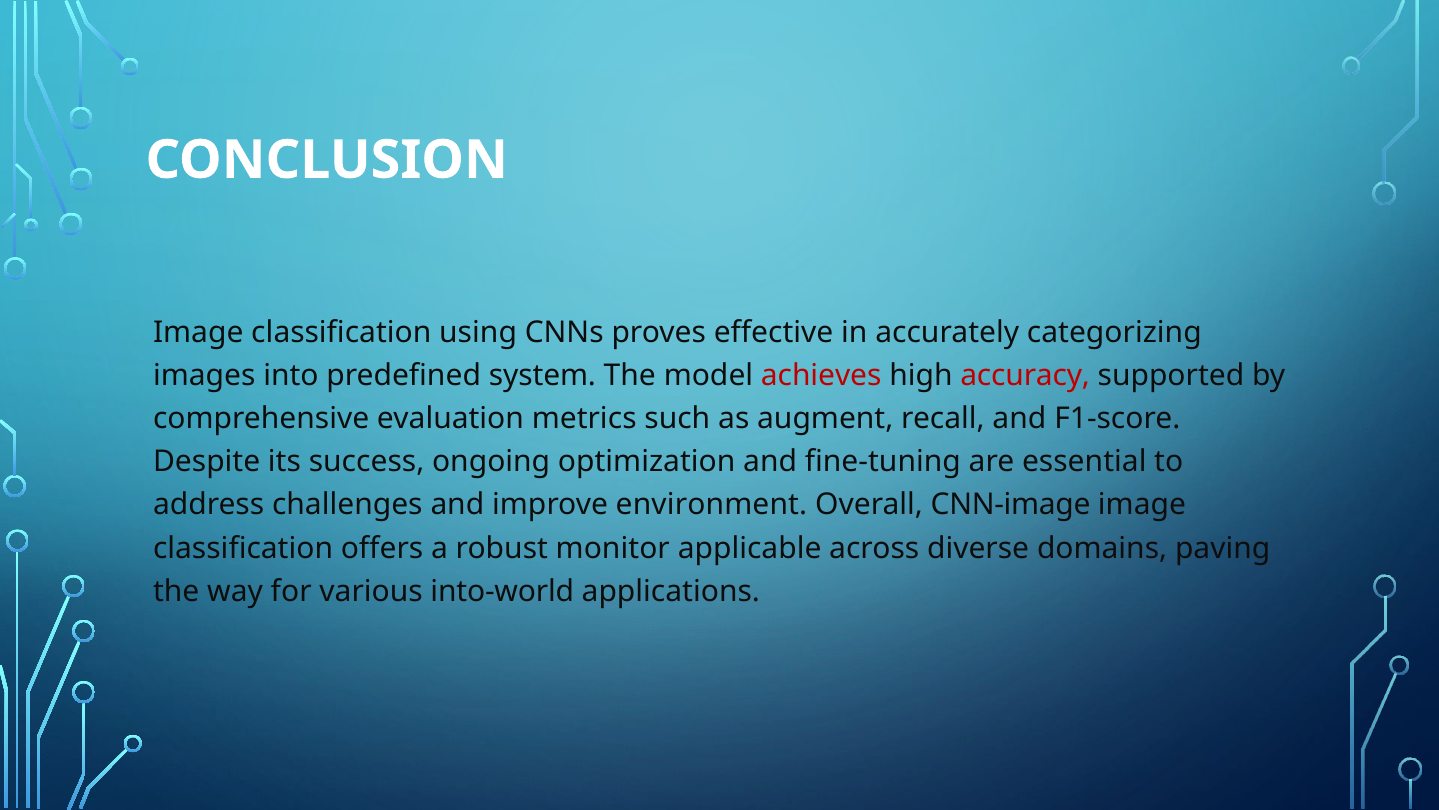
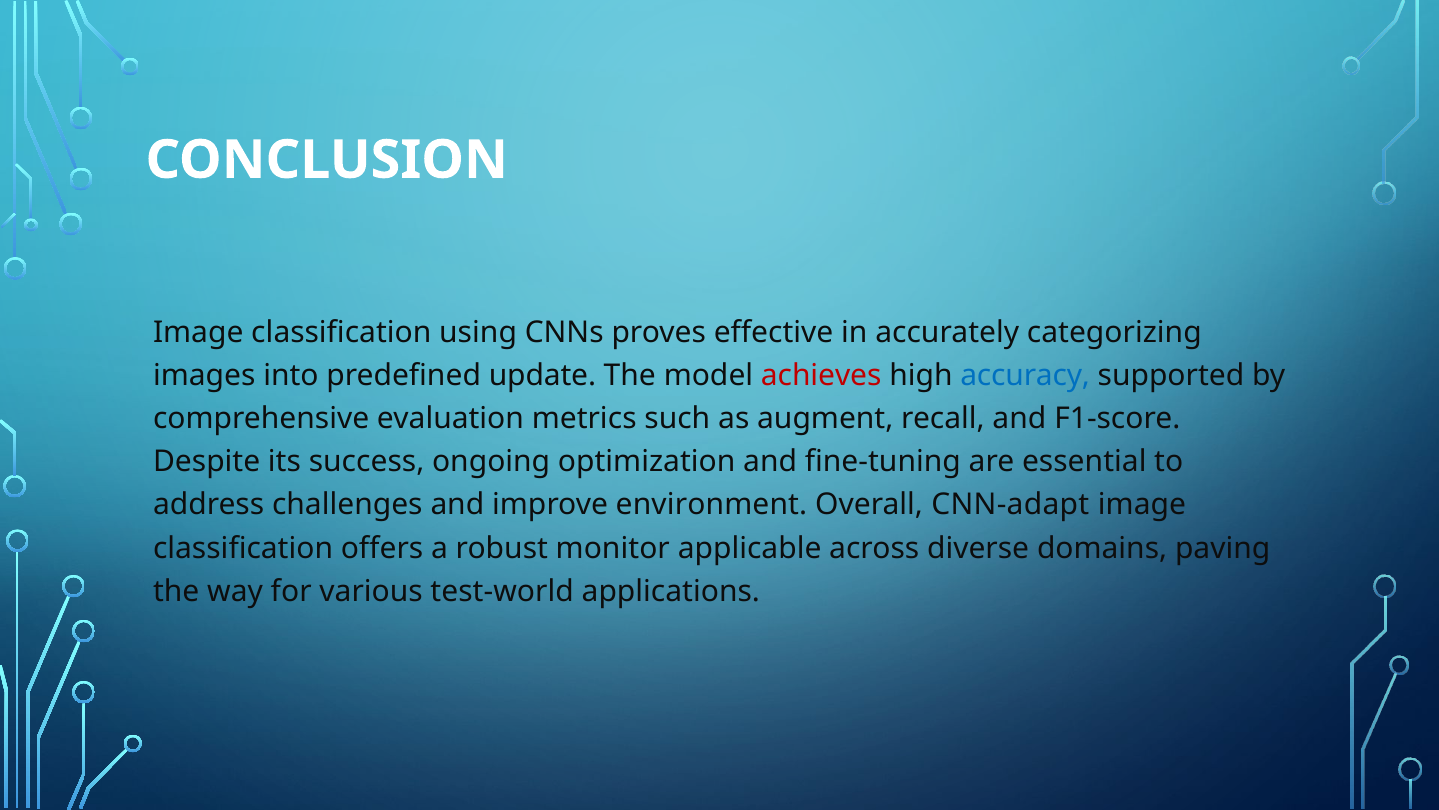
system: system -> update
accuracy colour: red -> blue
CNN-image: CNN-image -> CNN-adapt
into-world: into-world -> test-world
